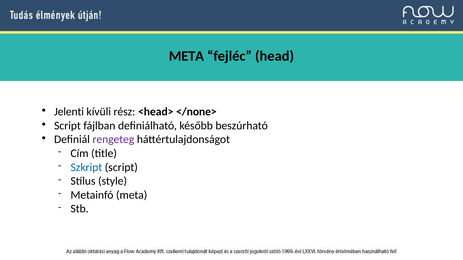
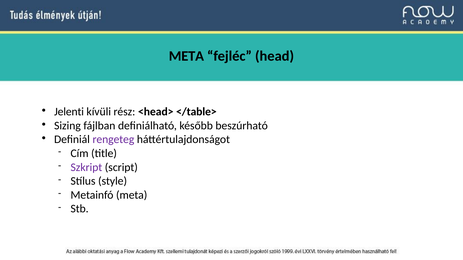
</none>: </none> -> </table>
Script at (67, 126): Script -> Sizing
Szkript colour: blue -> purple
